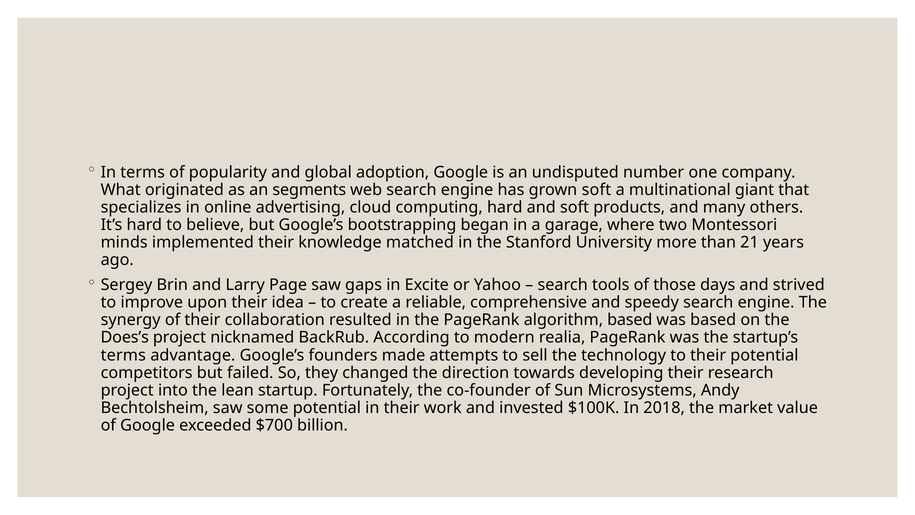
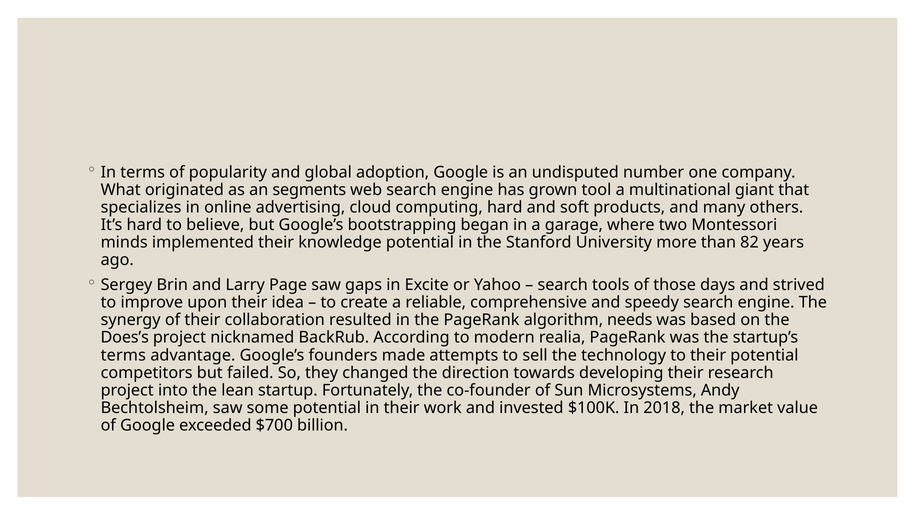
grown soft: soft -> tool
knowledge matched: matched -> potential
21: 21 -> 82
algorithm based: based -> needs
